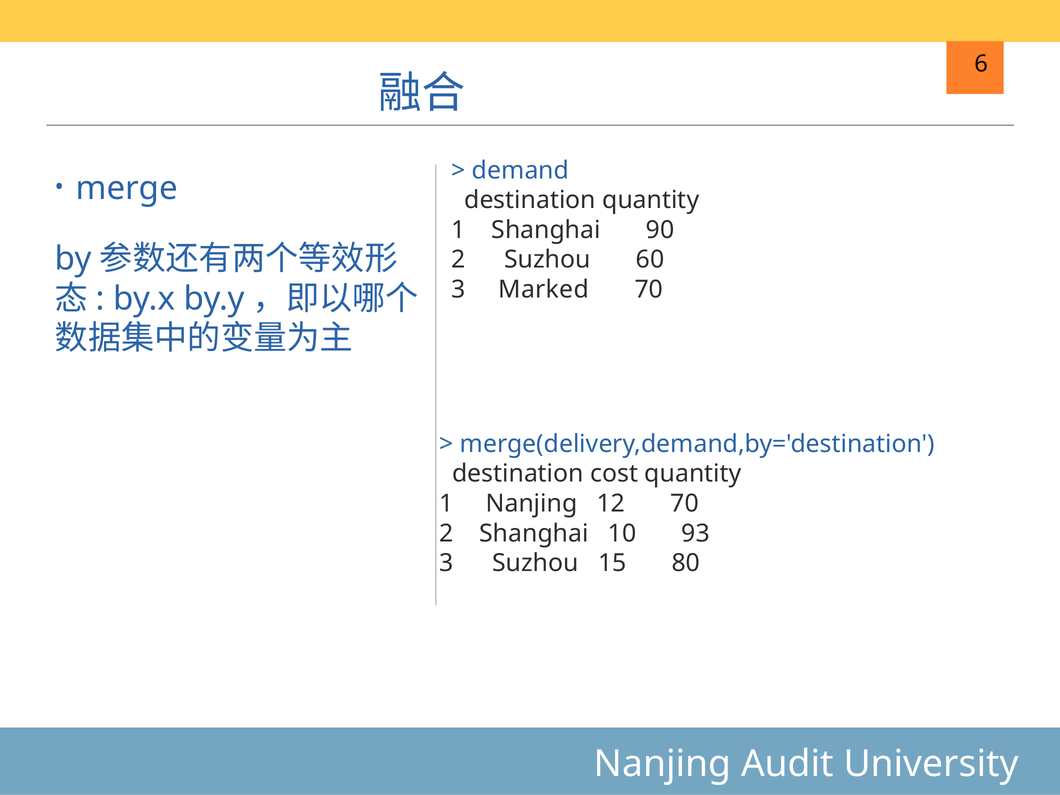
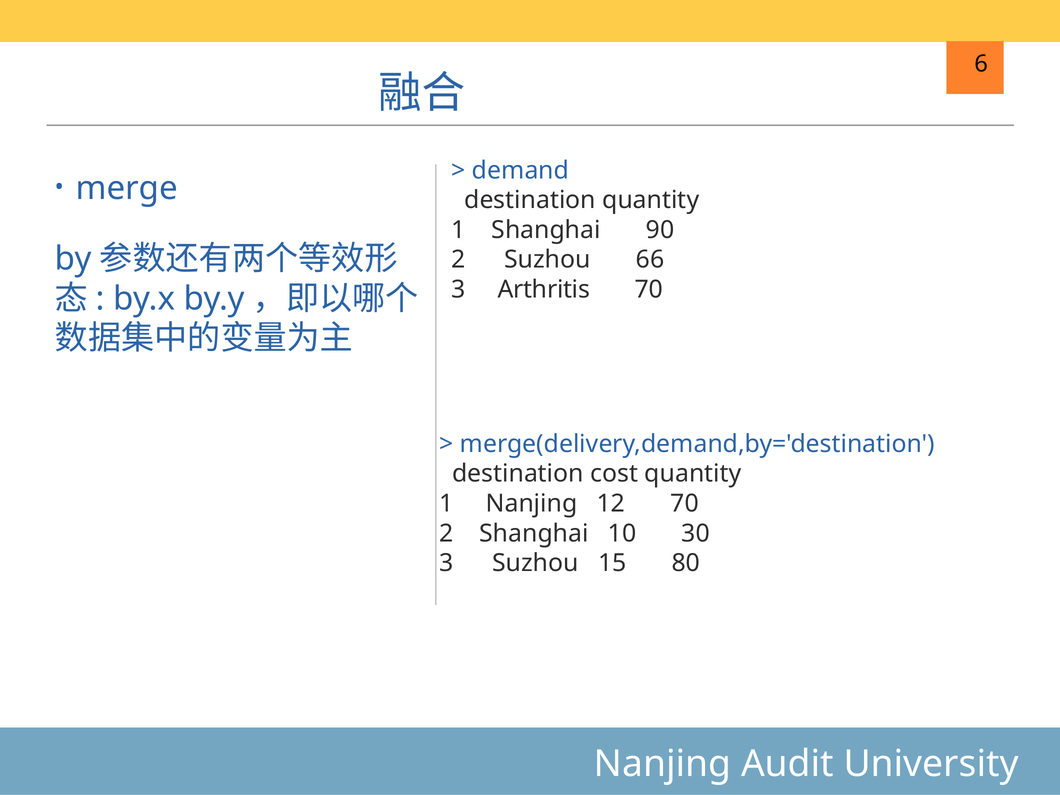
60: 60 -> 66
Marked: Marked -> Arthritis
93: 93 -> 30
